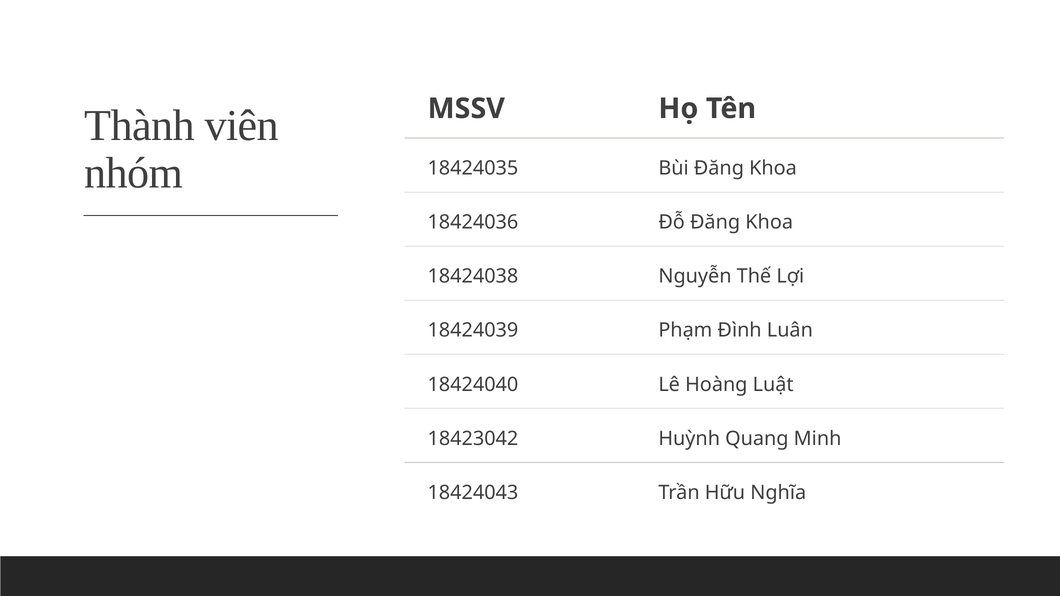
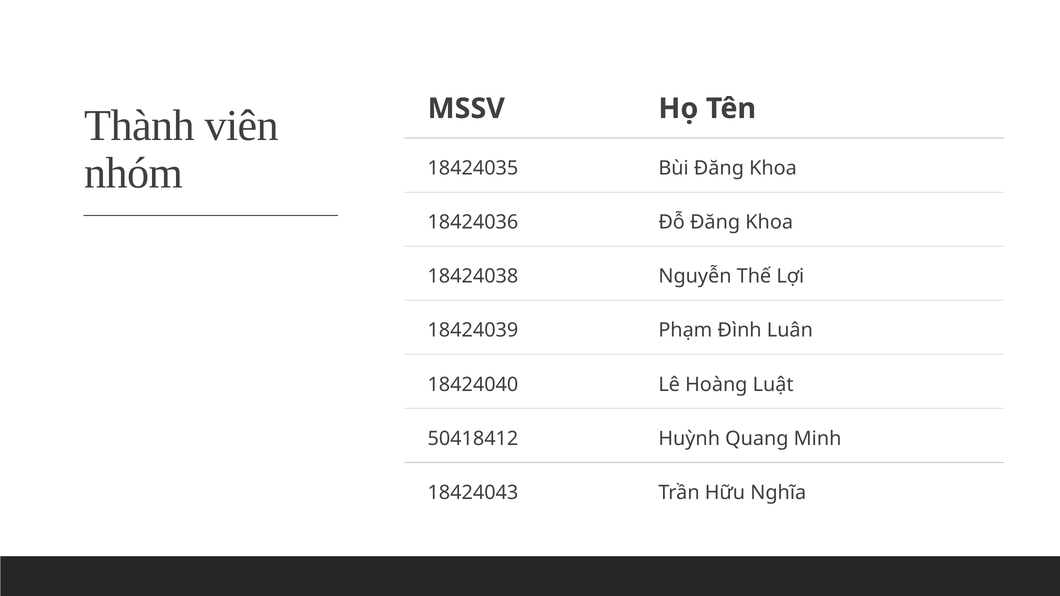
18423042: 18423042 -> 50418412
